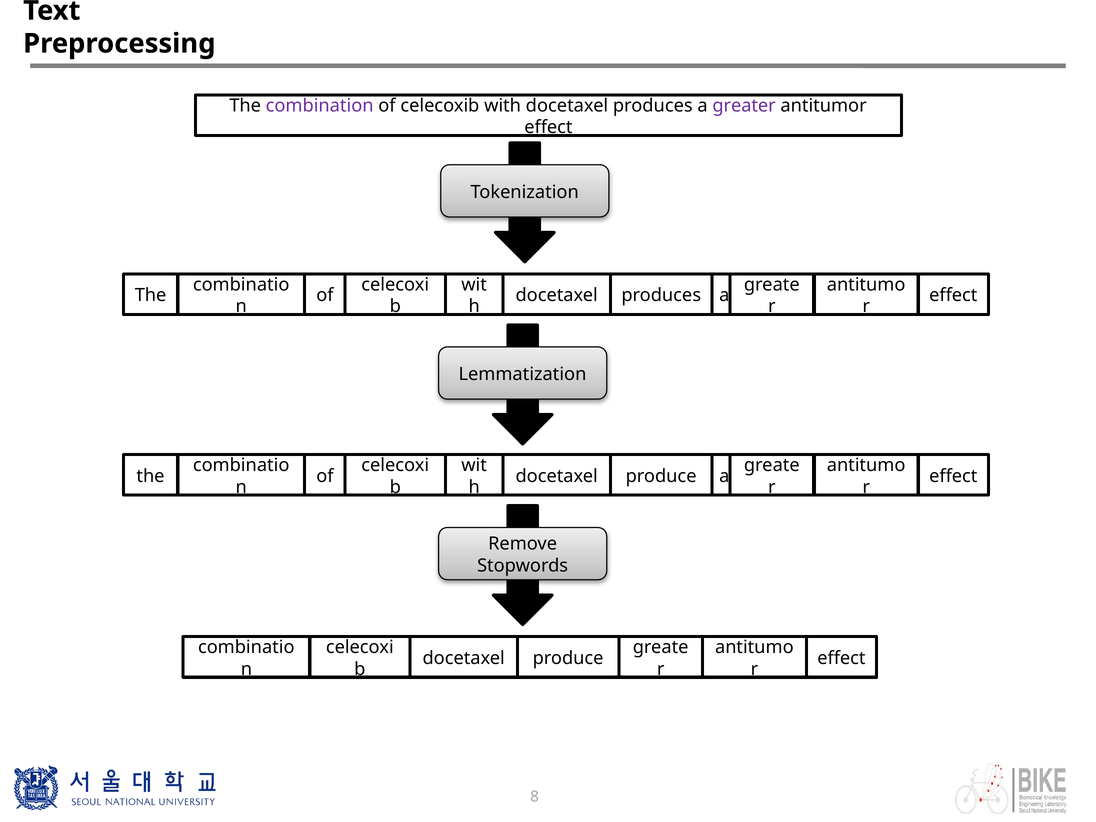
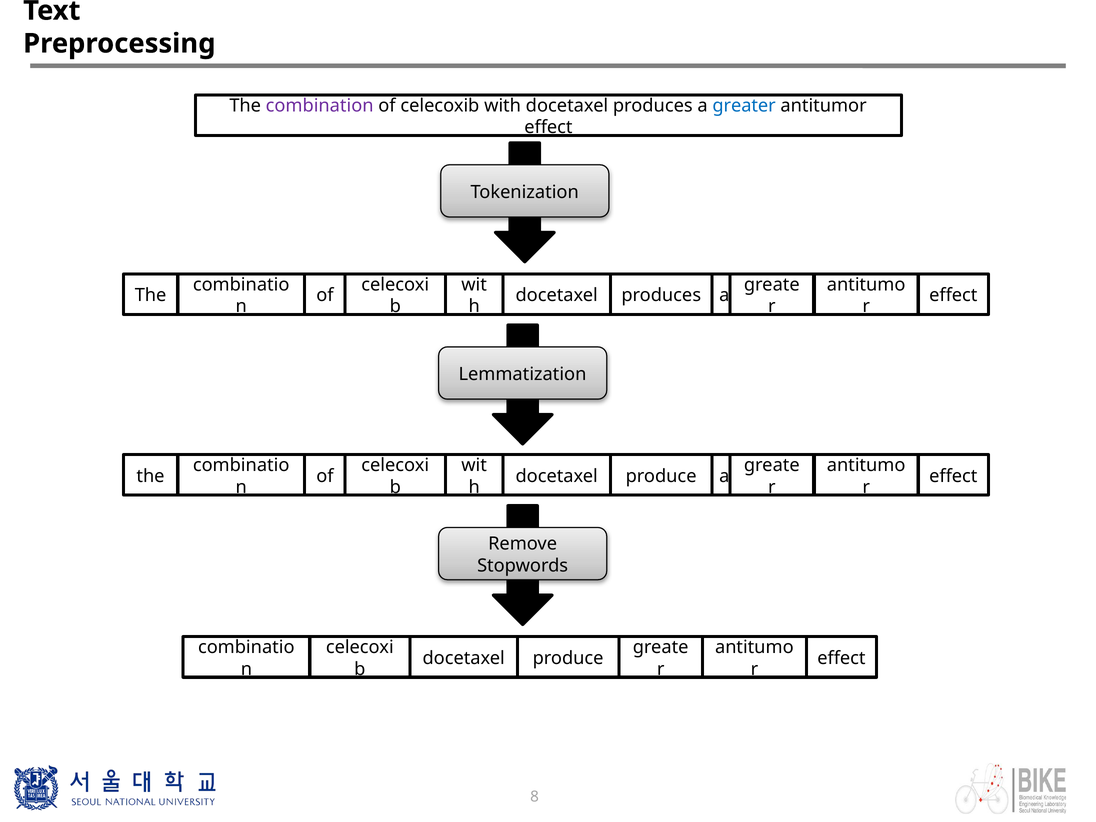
greater colour: purple -> blue
